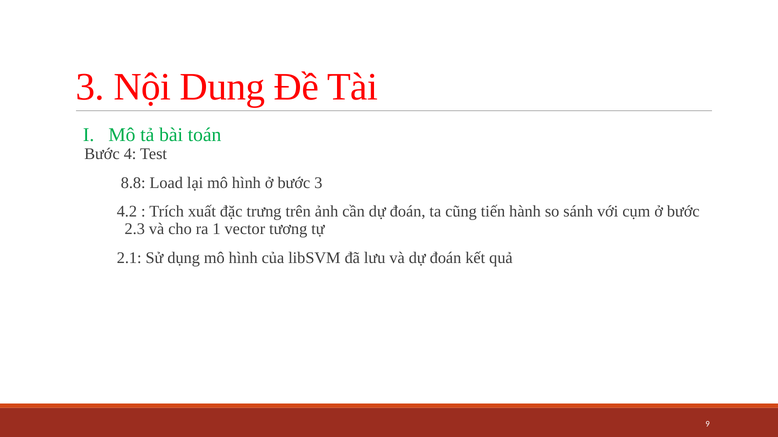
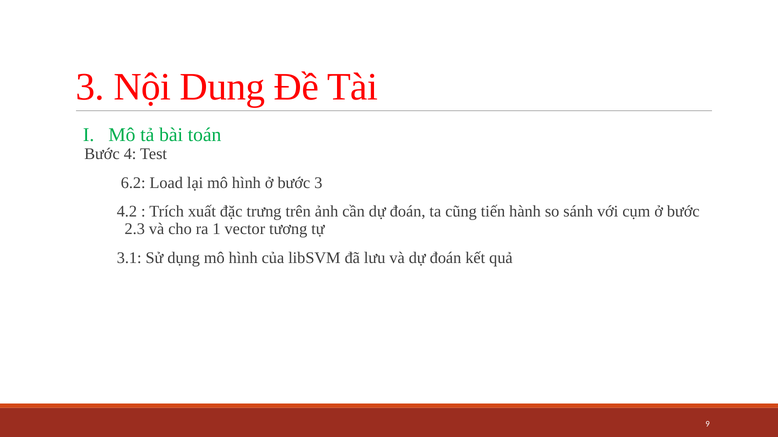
8.8: 8.8 -> 6.2
2.1: 2.1 -> 3.1
